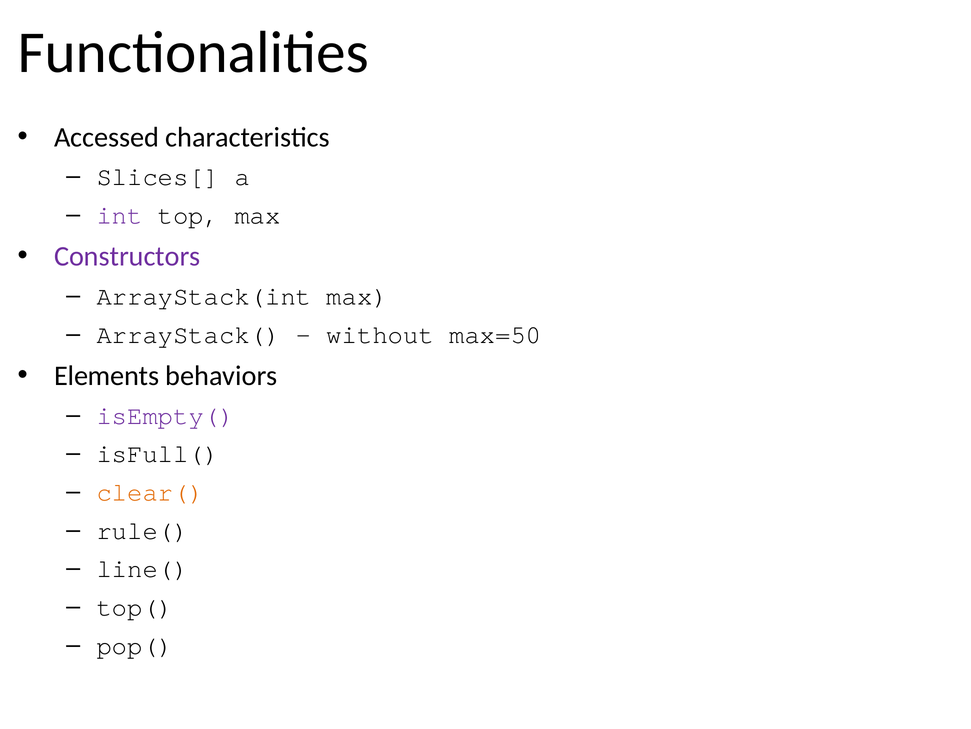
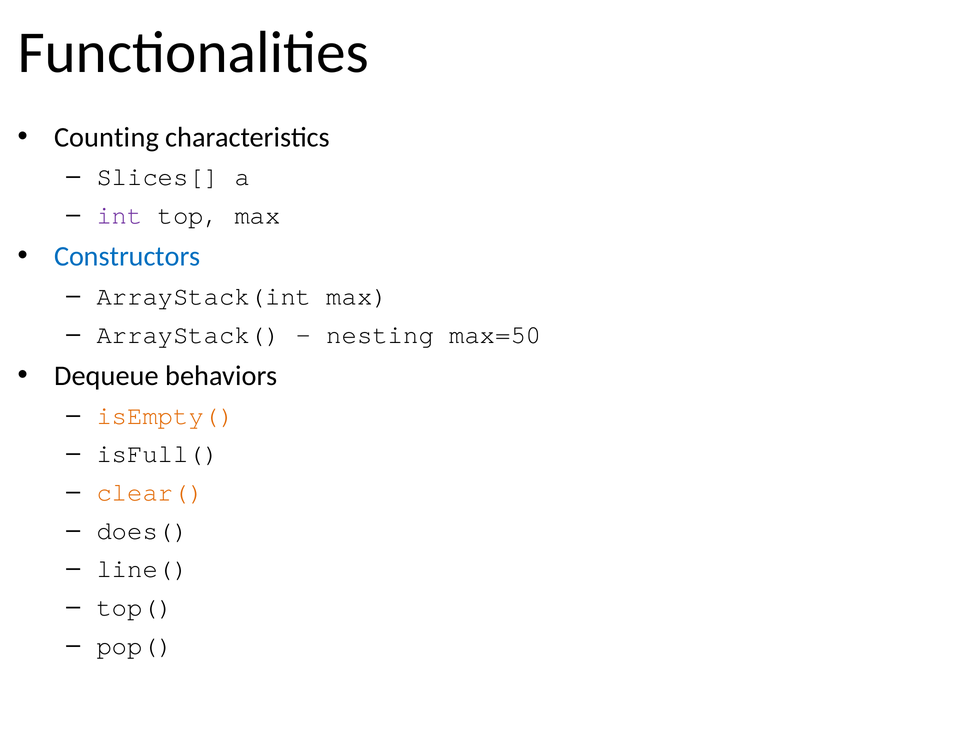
Accessed: Accessed -> Counting
Constructors colour: purple -> blue
without: without -> nesting
Elements: Elements -> Dequeue
isEmpty( colour: purple -> orange
rule(: rule( -> does(
